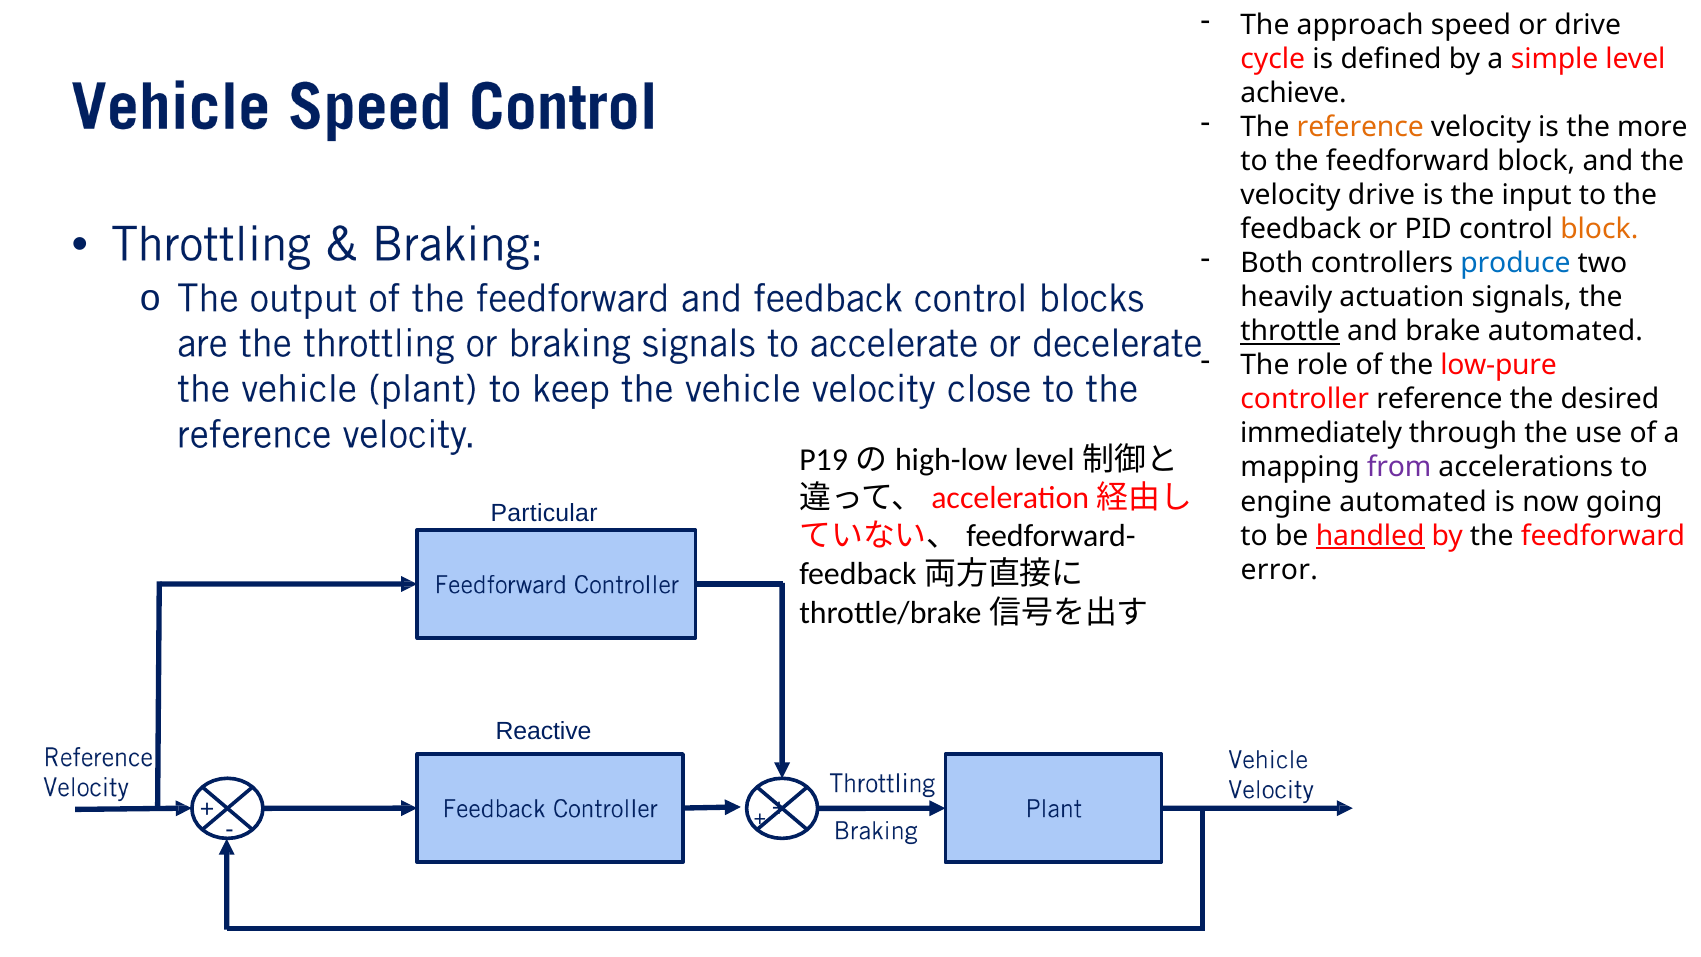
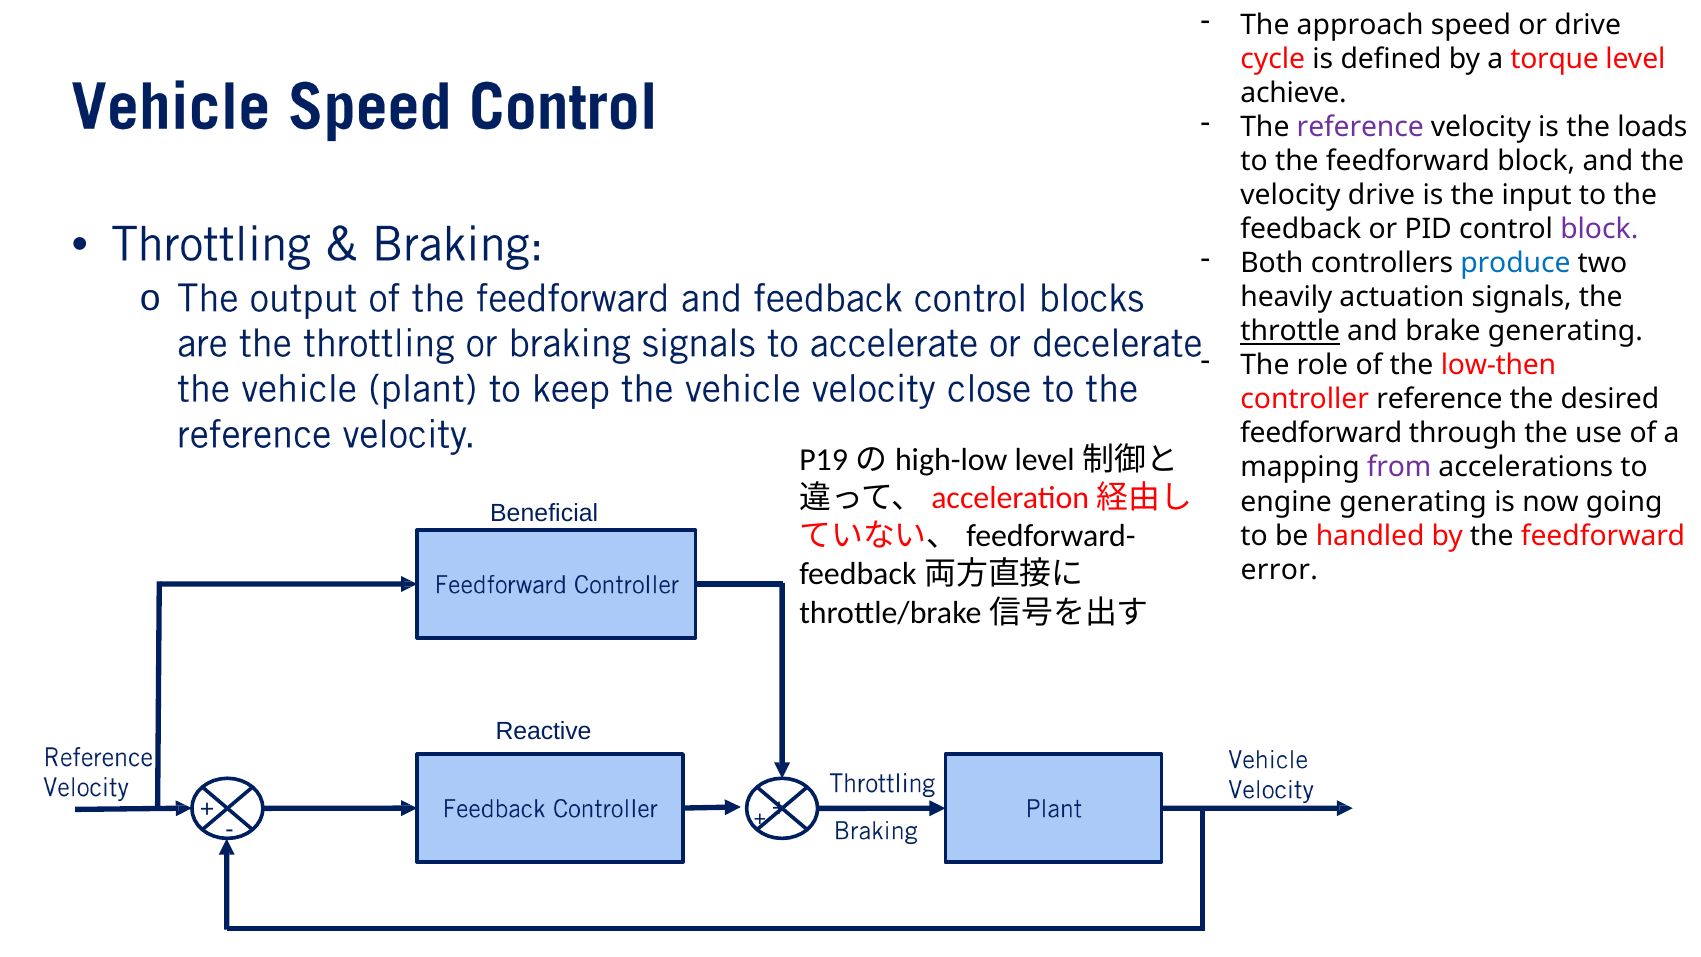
simple: simple -> torque
reference at (1360, 128) colour: orange -> purple
more: more -> loads
block at (1599, 230) colour: orange -> purple
brake automated: automated -> generating
low-pure: low-pure -> low-then
immediately at (1321, 434): immediately -> feedforward
engine automated: automated -> generating
Particular: Particular -> Beneficial
handled underline: present -> none
